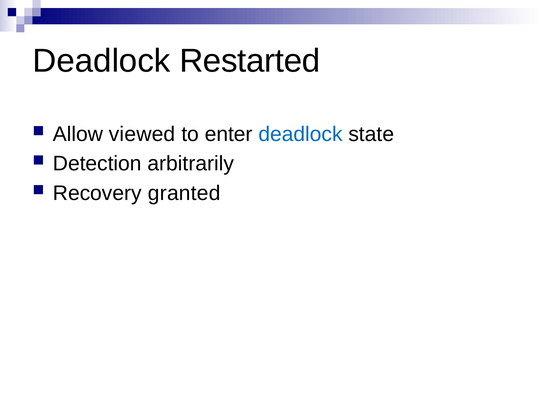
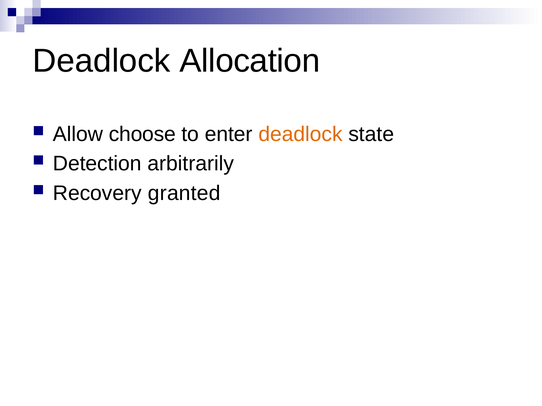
Restarted: Restarted -> Allocation
viewed: viewed -> choose
deadlock at (301, 134) colour: blue -> orange
